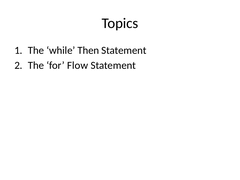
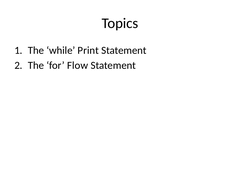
Then: Then -> Print
